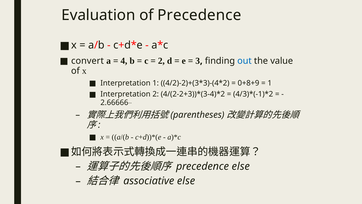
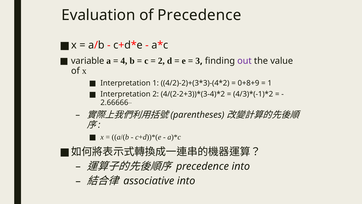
convert: convert -> variable
out colour: blue -> purple
precedence else: else -> into
associative else: else -> into
